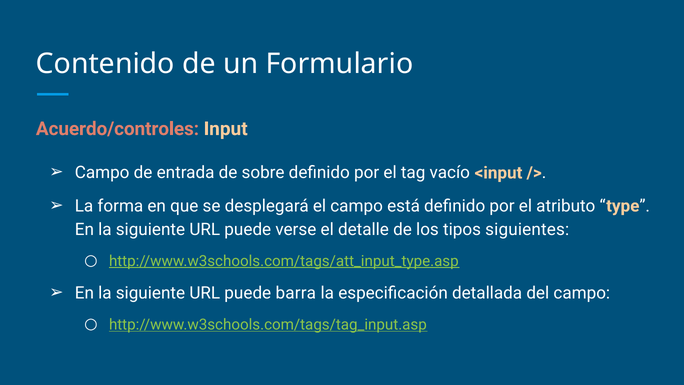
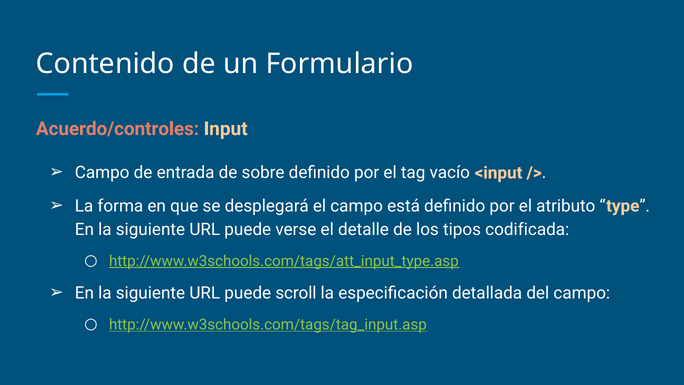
siguientes: siguientes -> codificada
barra: barra -> scroll
